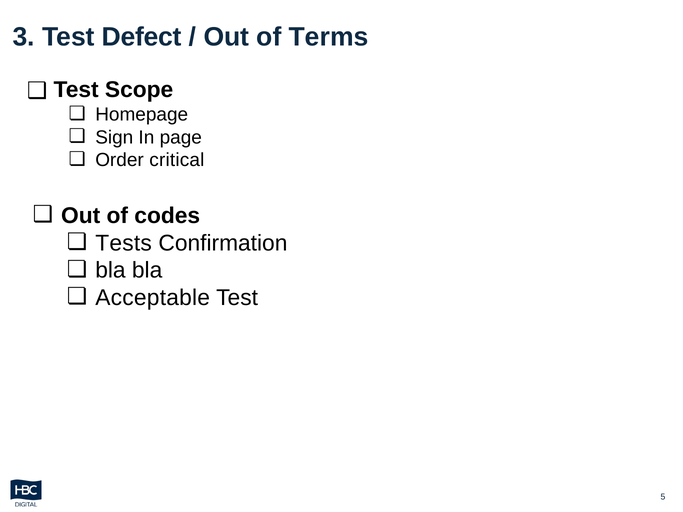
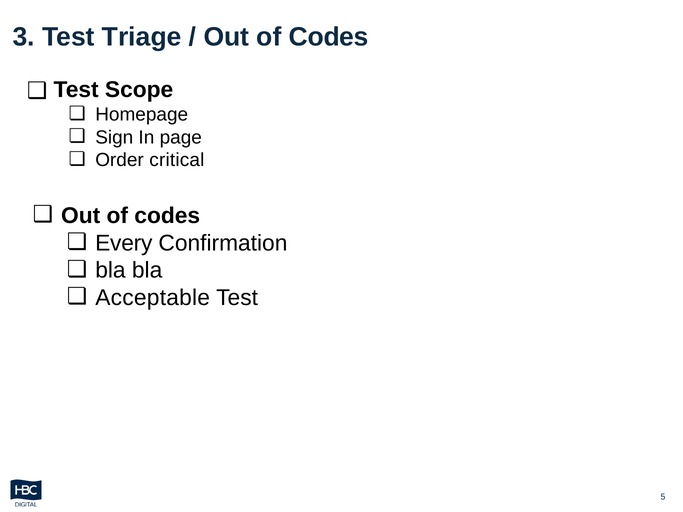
Defect: Defect -> Triage
Terms at (329, 37): Terms -> Codes
Tests: Tests -> Every
